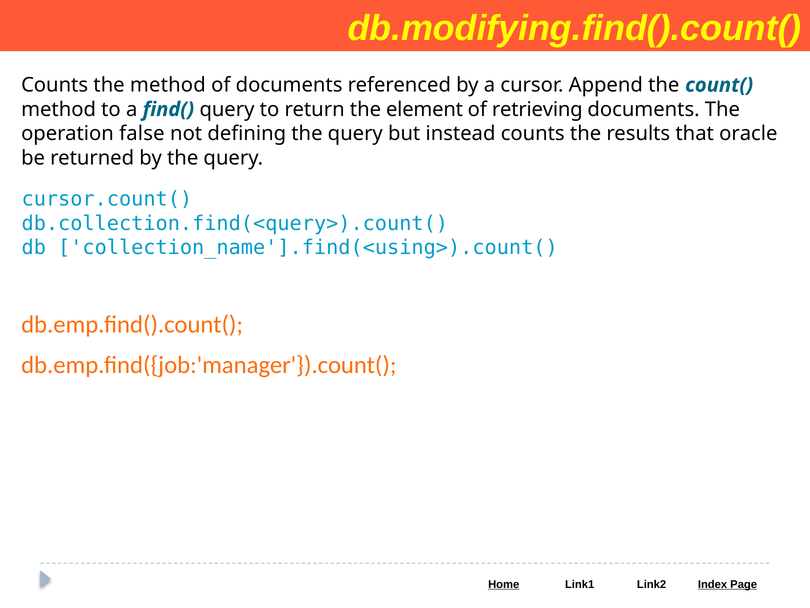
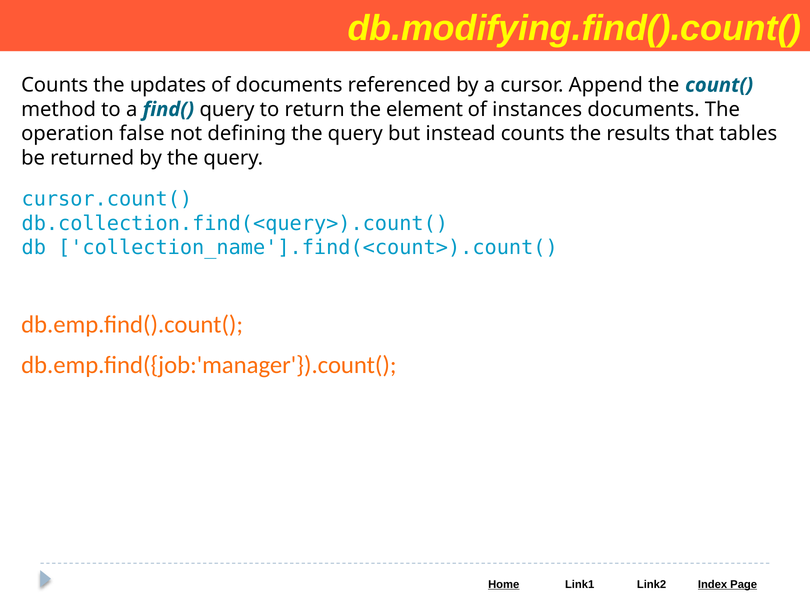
the method: method -> updates
retrieving: retrieving -> instances
oracle: oracle -> tables
collection_name'].find(<using>).count(: collection_name'].find(<using>).count( -> collection_name'].find(<count>).count(
